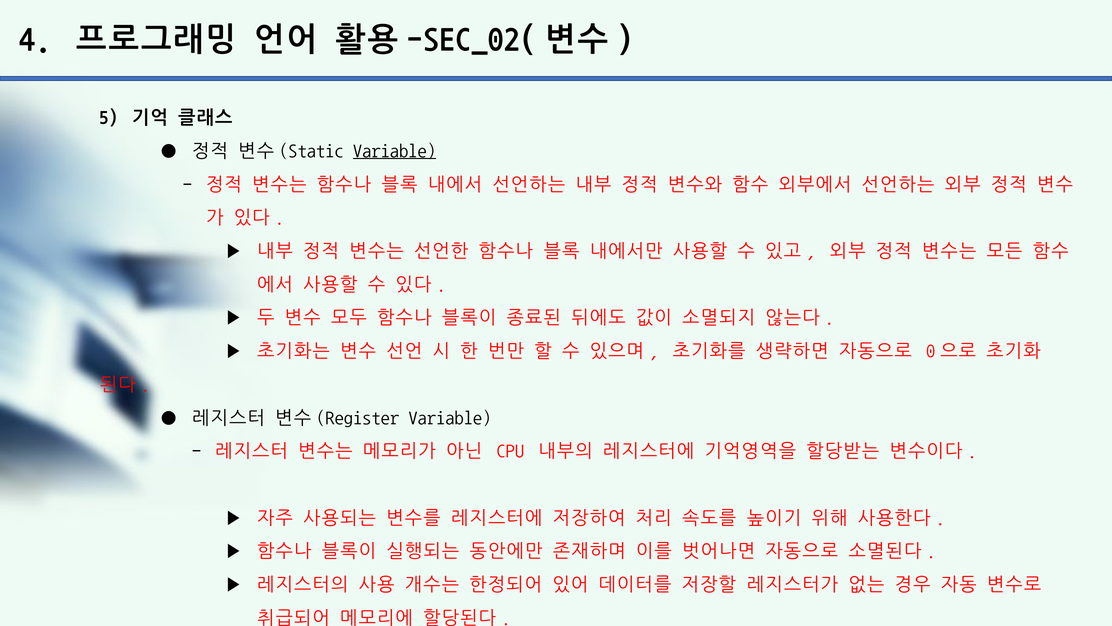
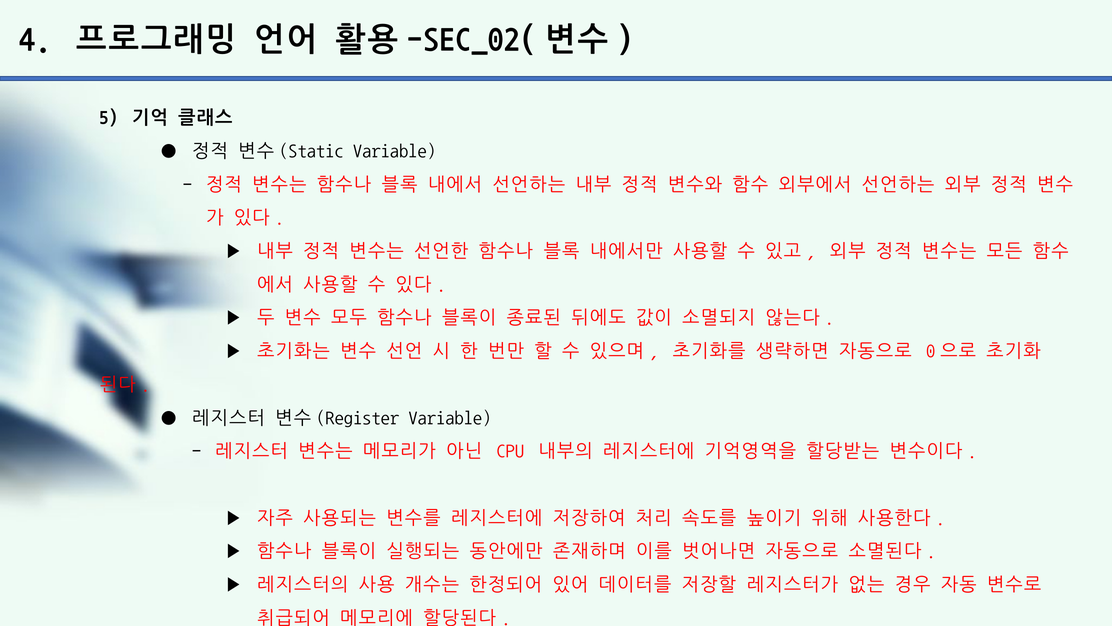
Variable at (395, 150) underline: present -> none
